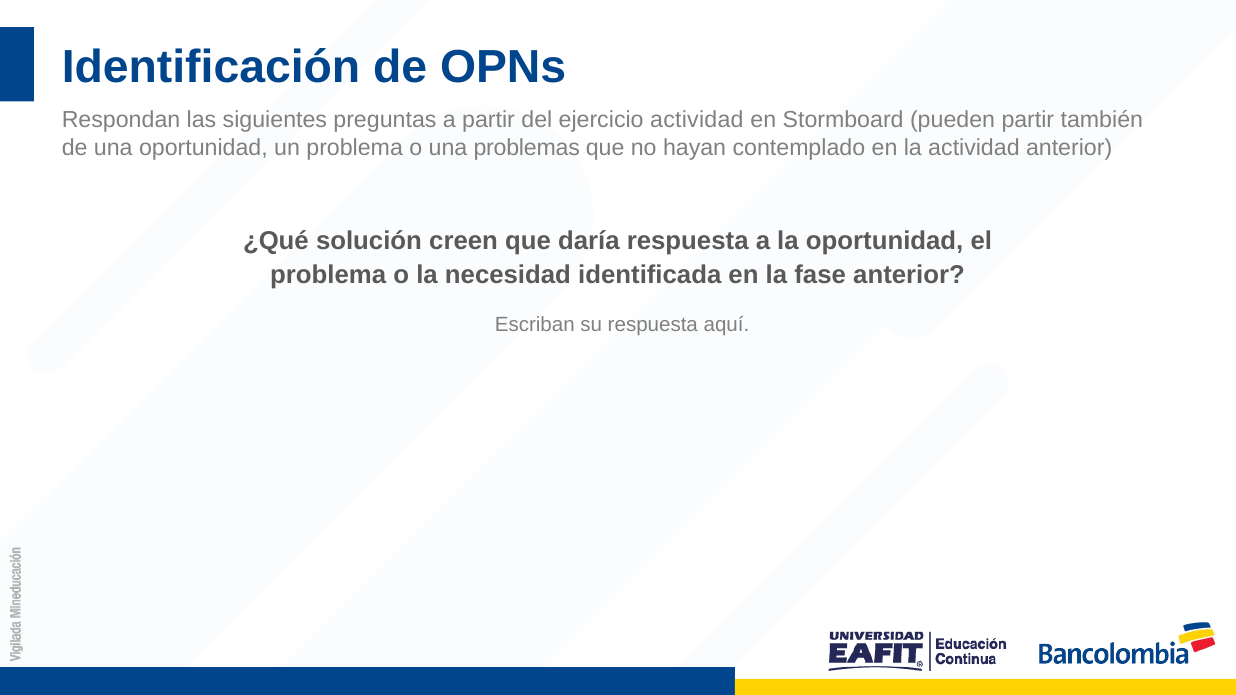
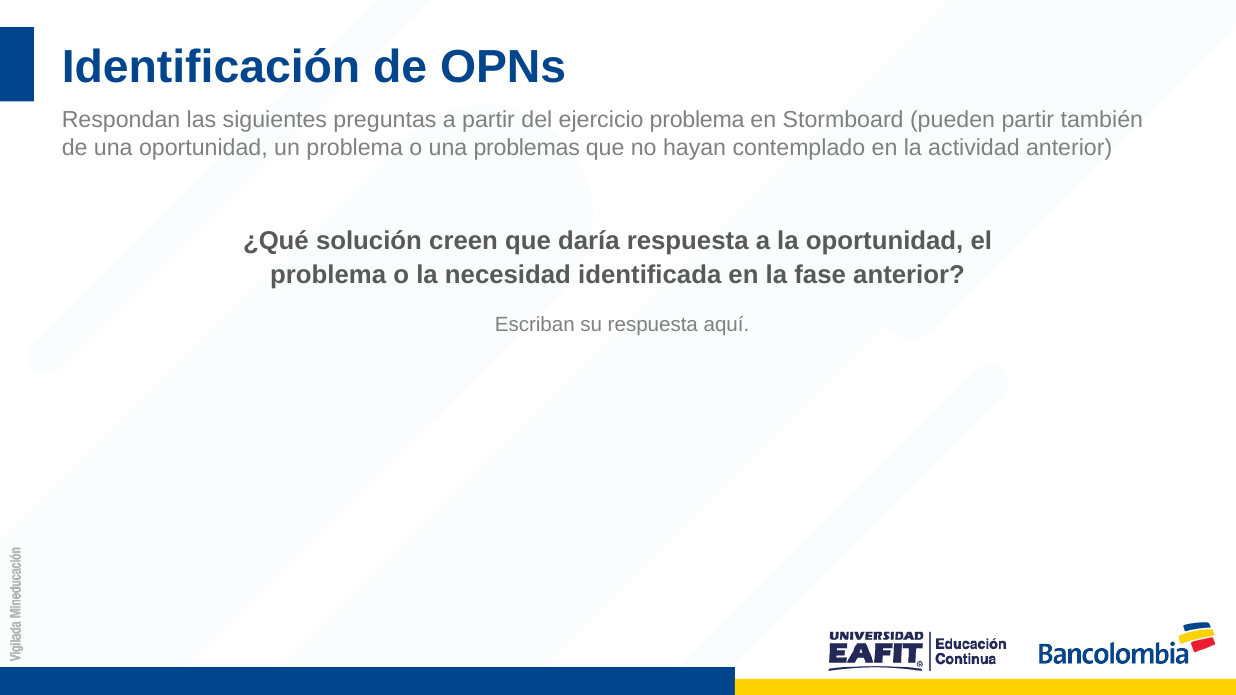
ejercicio actividad: actividad -> problema
